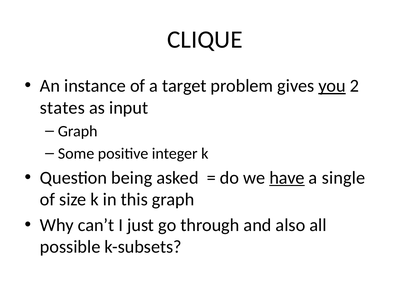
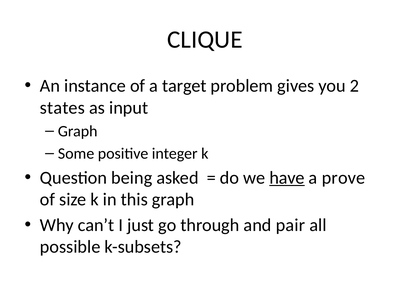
you underline: present -> none
single: single -> prove
also: also -> pair
